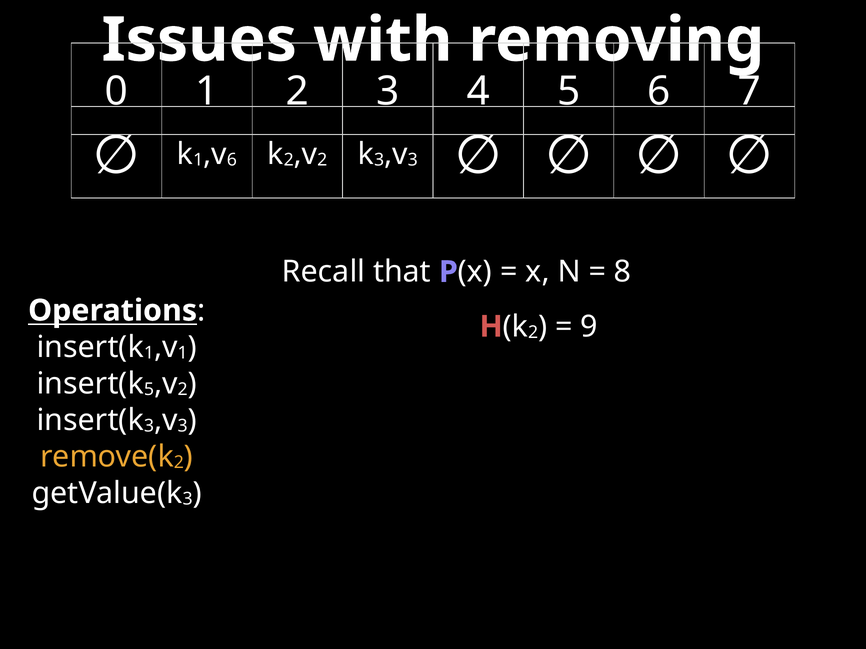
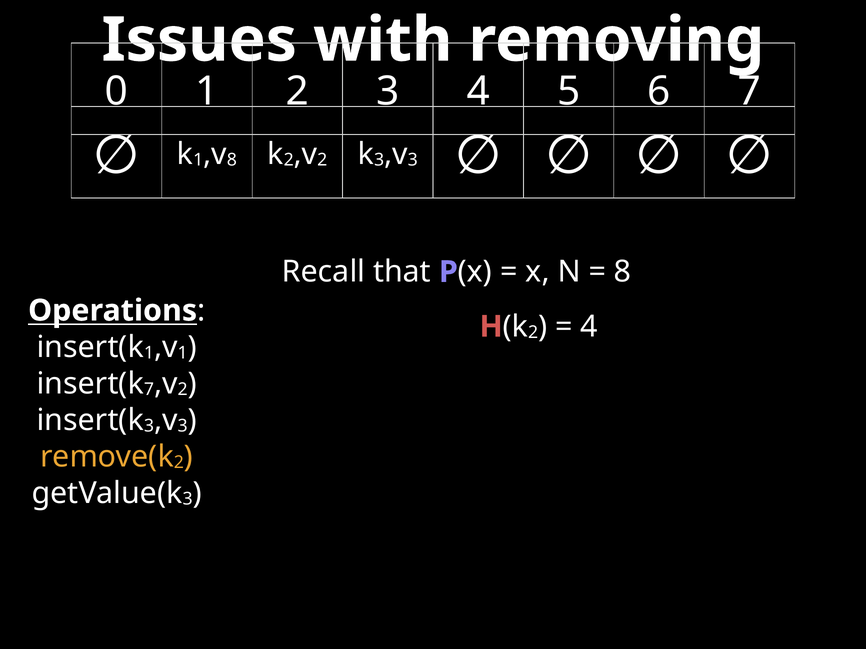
6 at (232, 160): 6 -> 8
9 at (589, 327): 9 -> 4
5 at (149, 390): 5 -> 7
